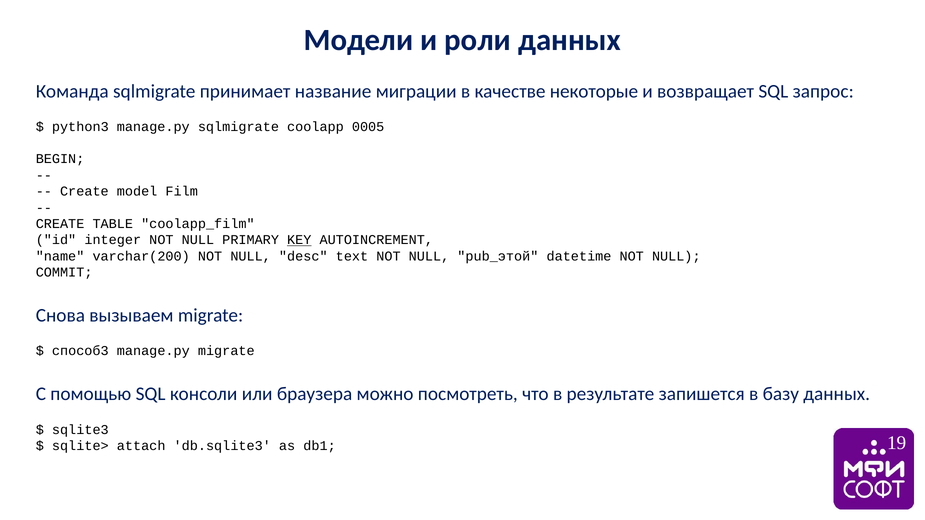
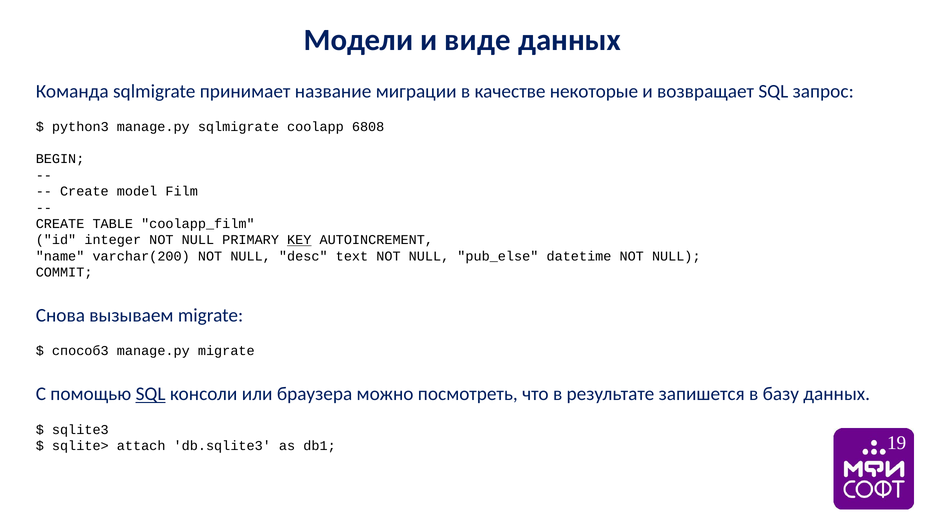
роли: роли -> виде
0005: 0005 -> 6808
pub_этой: pub_этой -> pub_else
SQL at (151, 394) underline: none -> present
